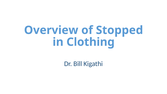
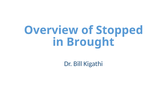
Clothing: Clothing -> Brought
